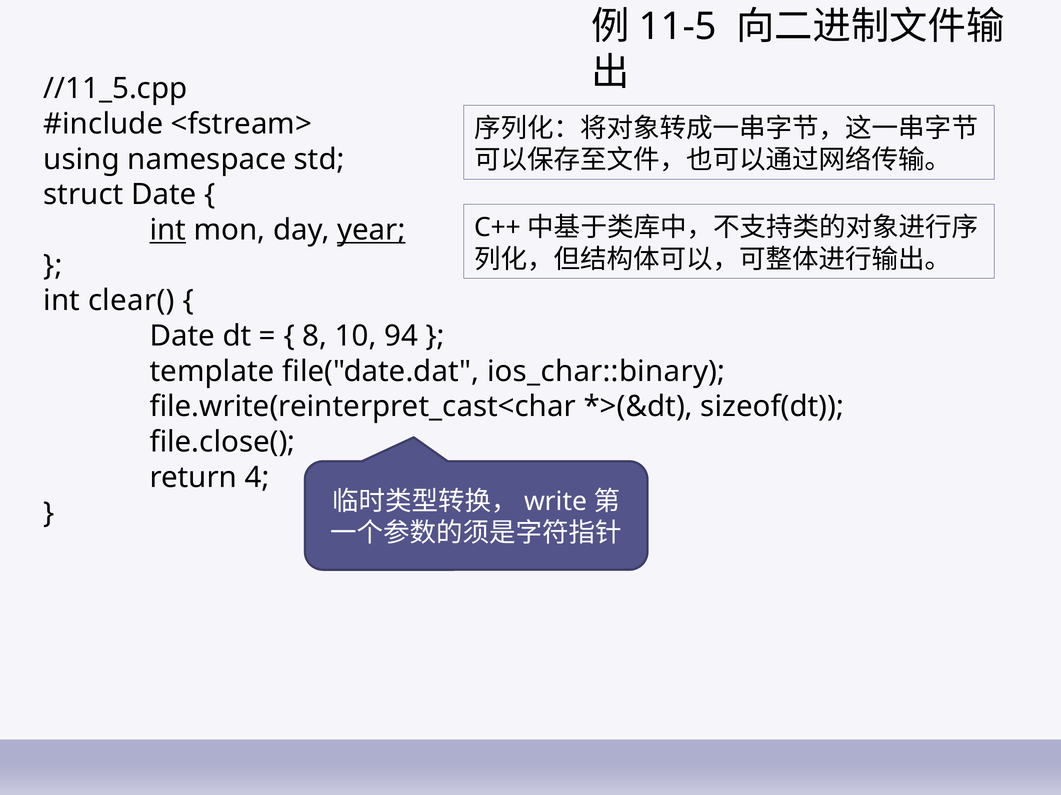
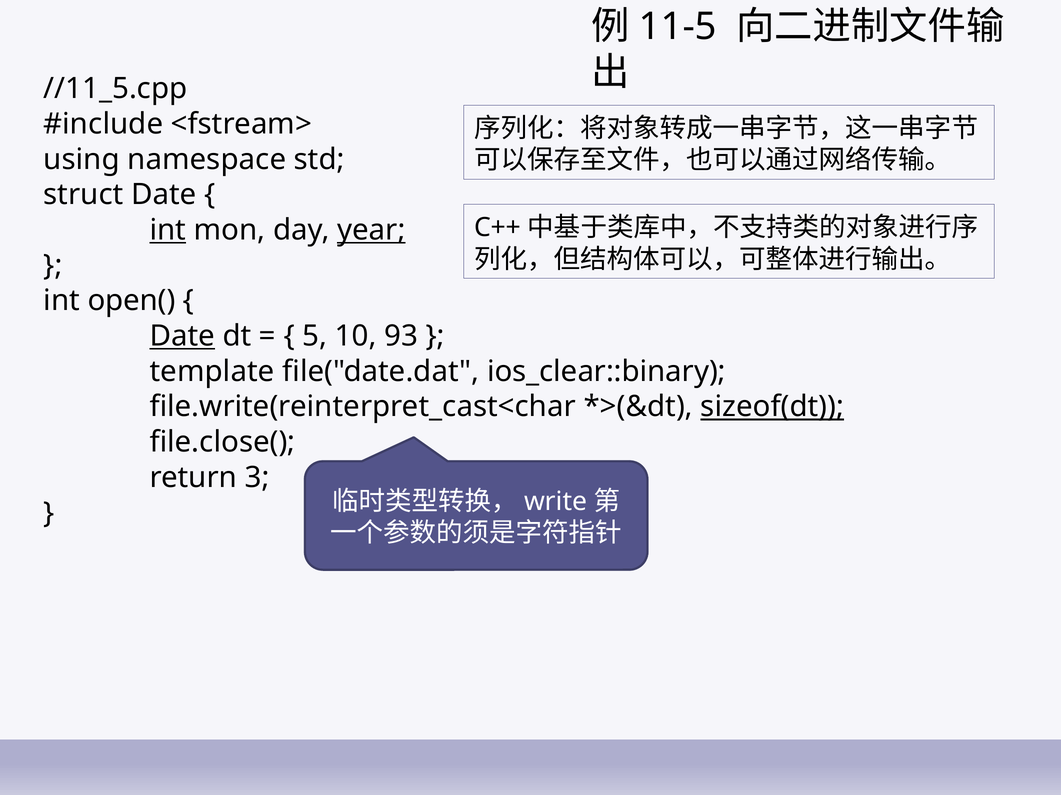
clear(: clear( -> open(
Date at (182, 336) underline: none -> present
8: 8 -> 5
94: 94 -> 93
ios_char::binary: ios_char::binary -> ios_clear::binary
sizeof(dt underline: none -> present
4: 4 -> 3
